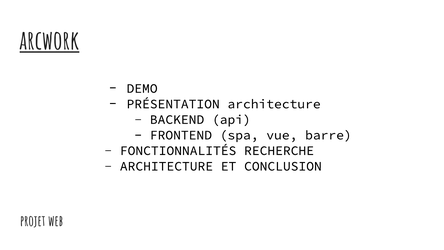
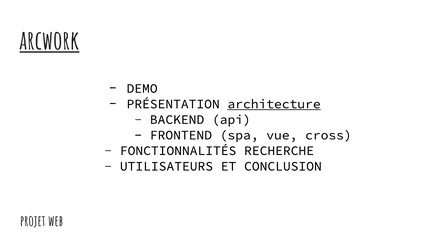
architecture at (274, 104) underline: none -> present
barre: barre -> cross
ARCHITECTURE at (166, 166): ARCHITECTURE -> UTILISATEURS
